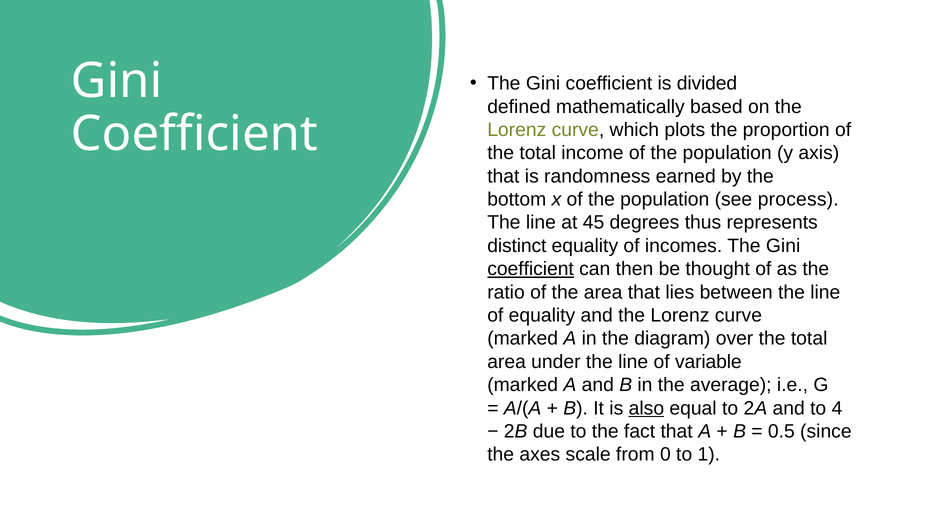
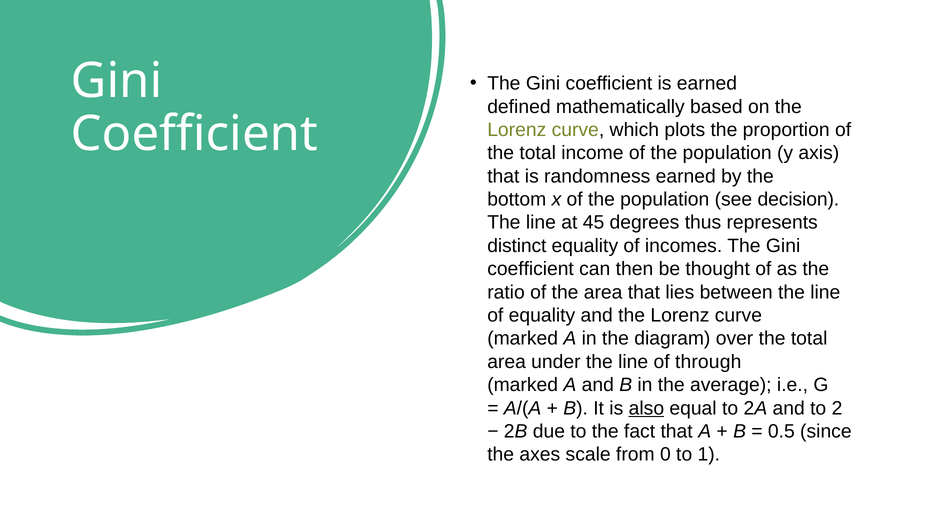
is divided: divided -> earned
process: process -> decision
coefficient at (531, 269) underline: present -> none
variable: variable -> through
4: 4 -> 2
